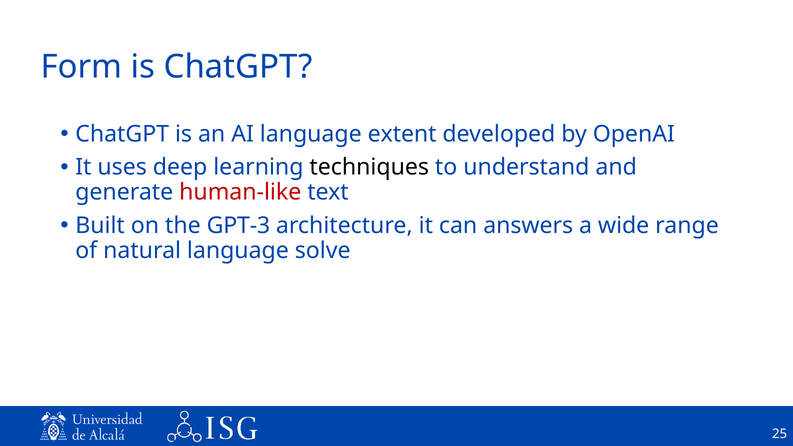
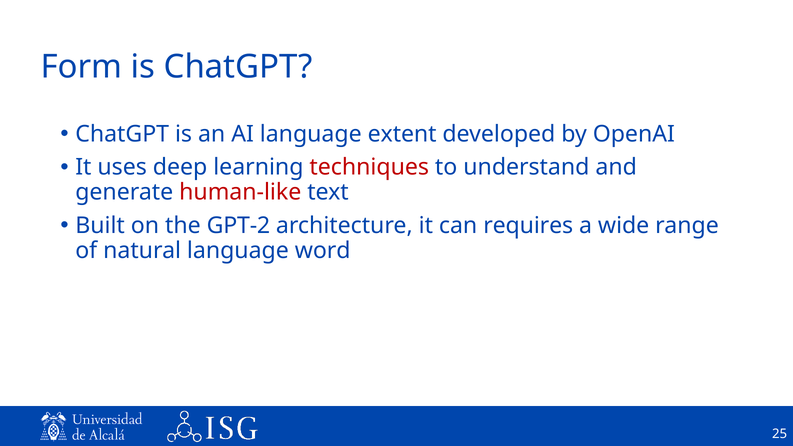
techniques colour: black -> red
GPT-3: GPT-3 -> GPT-2
answers: answers -> requires
solve: solve -> word
